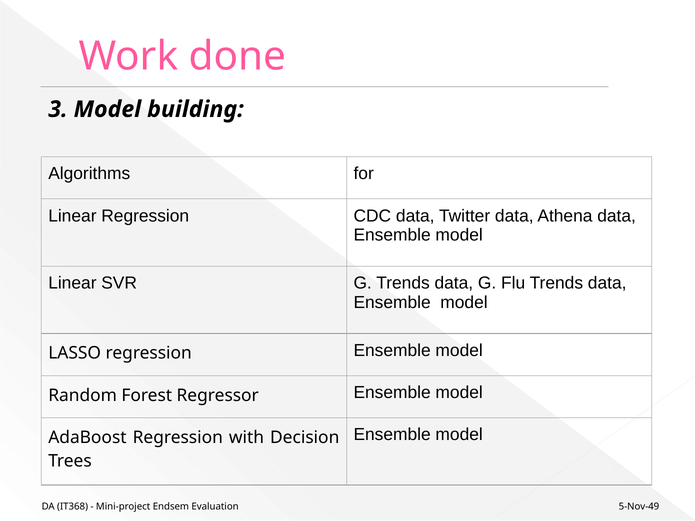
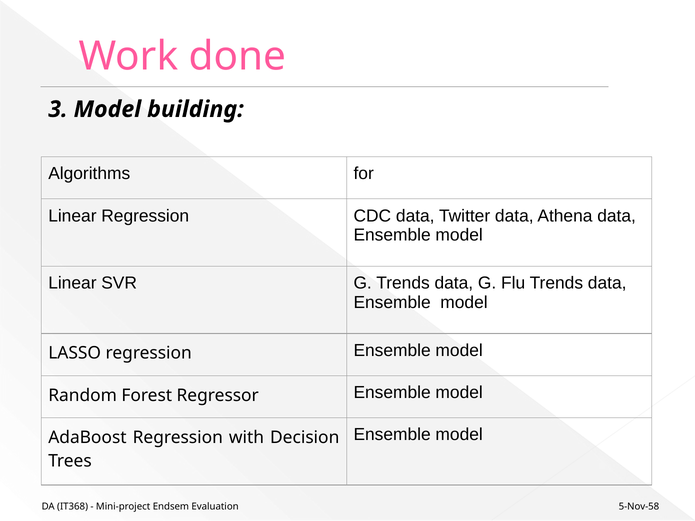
5-Nov-49: 5-Nov-49 -> 5-Nov-58
